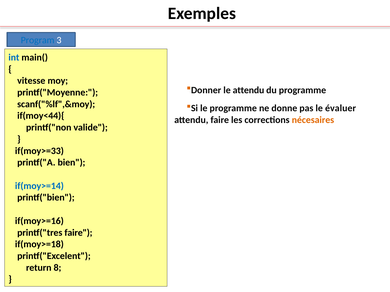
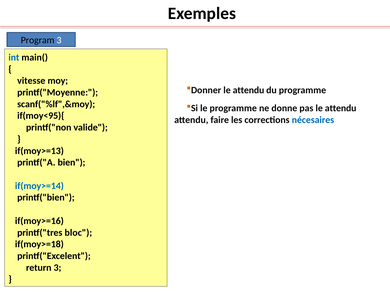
Program colour: blue -> black
pas le évaluer: évaluer -> attendu
if(moy<44){: if(moy<44){ -> if(moy<95){
nécesaires colour: orange -> blue
if(moy>=33: if(moy>=33 -> if(moy>=13
printf("tres faire: faire -> bloc
return 8: 8 -> 3
